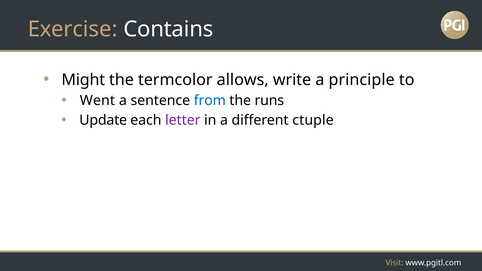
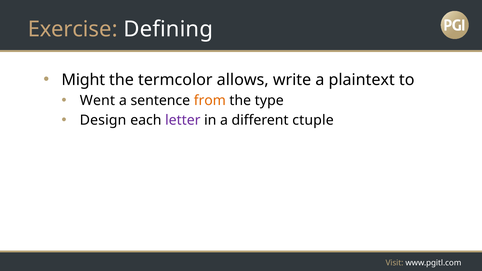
Contains: Contains -> Defining
principle: principle -> plaintext
from colour: blue -> orange
runs: runs -> type
Update: Update -> Design
